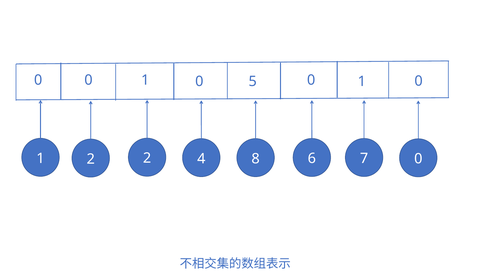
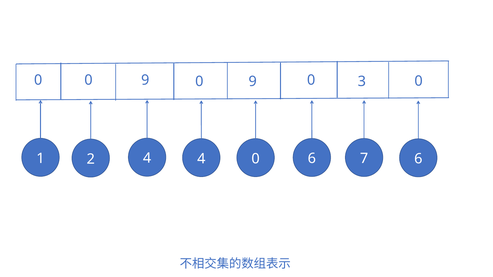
0 0 1: 1 -> 9
5 at (253, 81): 5 -> 9
1 at (362, 81): 1 -> 3
2 2: 2 -> 4
4 8: 8 -> 0
7 0: 0 -> 6
